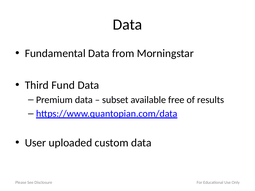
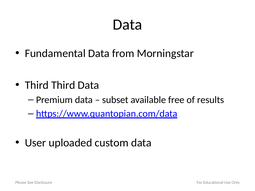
Third Fund: Fund -> Third
